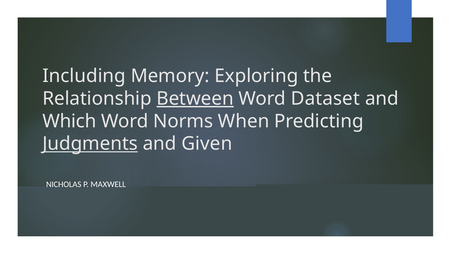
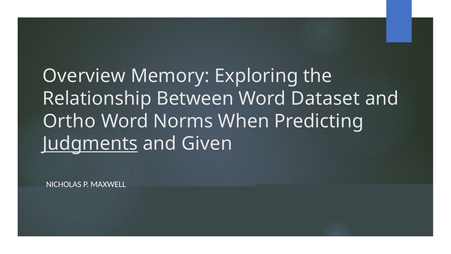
Including: Including -> Overview
Between underline: present -> none
Which: Which -> Ortho
